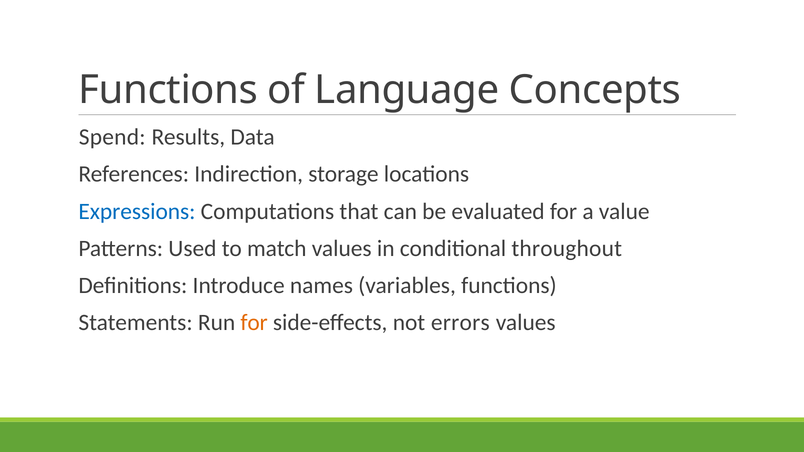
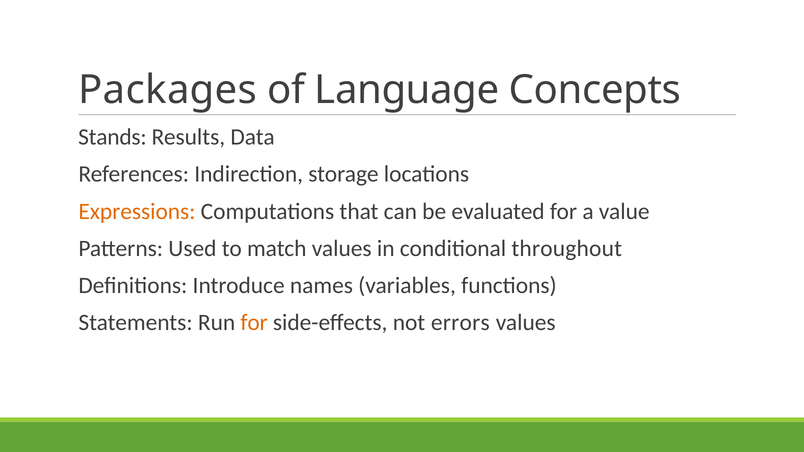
Functions at (168, 90): Functions -> Packages
Spend: Spend -> Stands
Expressions colour: blue -> orange
